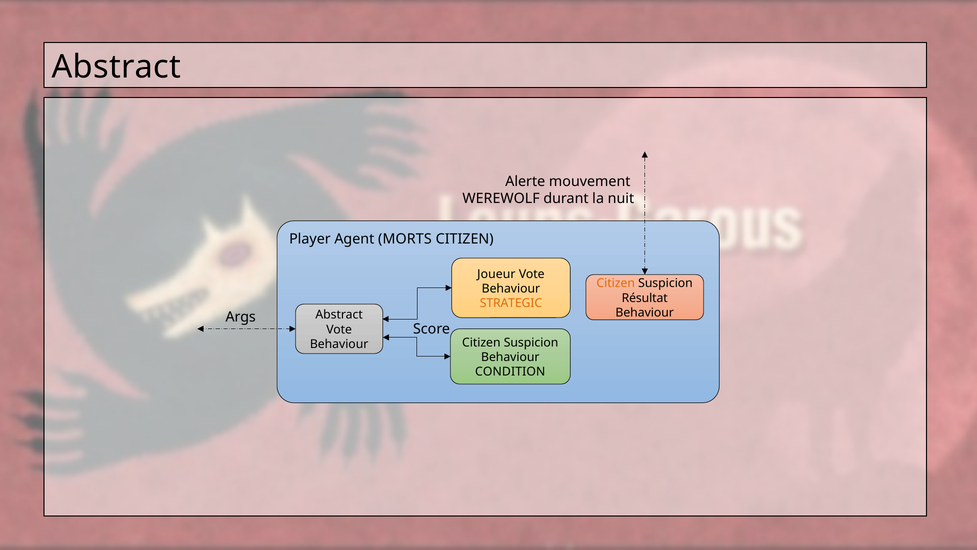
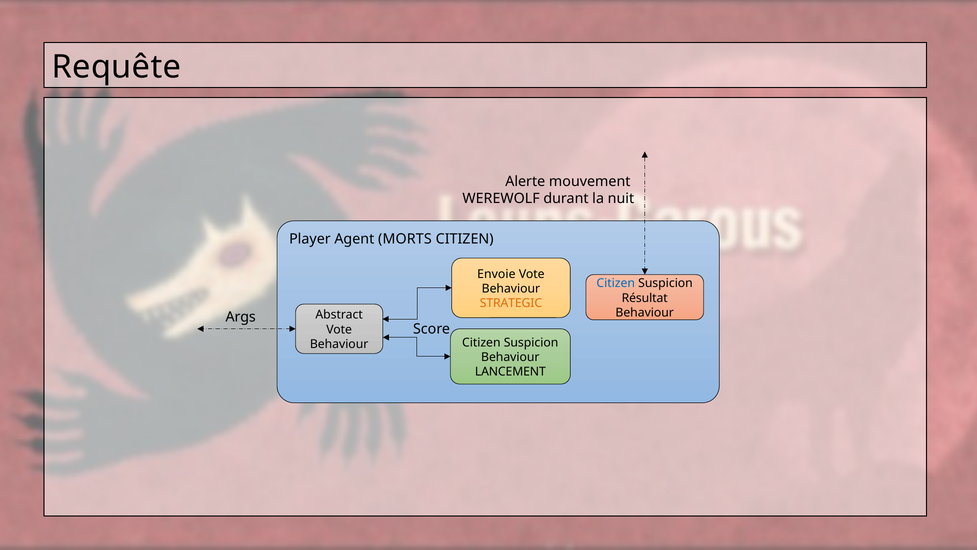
Abstract at (116, 67): Abstract -> Requête
Joueur: Joueur -> Envoie
Citizen at (616, 283) colour: orange -> blue
CONDITION: CONDITION -> LANCEMENT
